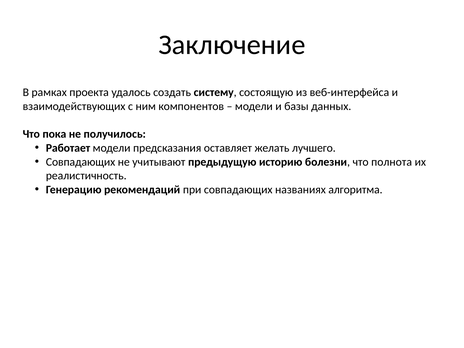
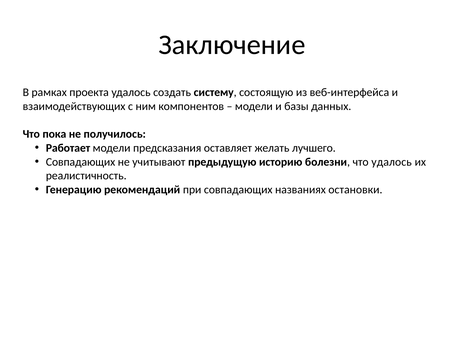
что полнота: полнота -> удалось
алгоритма: алгоритма -> остановки
